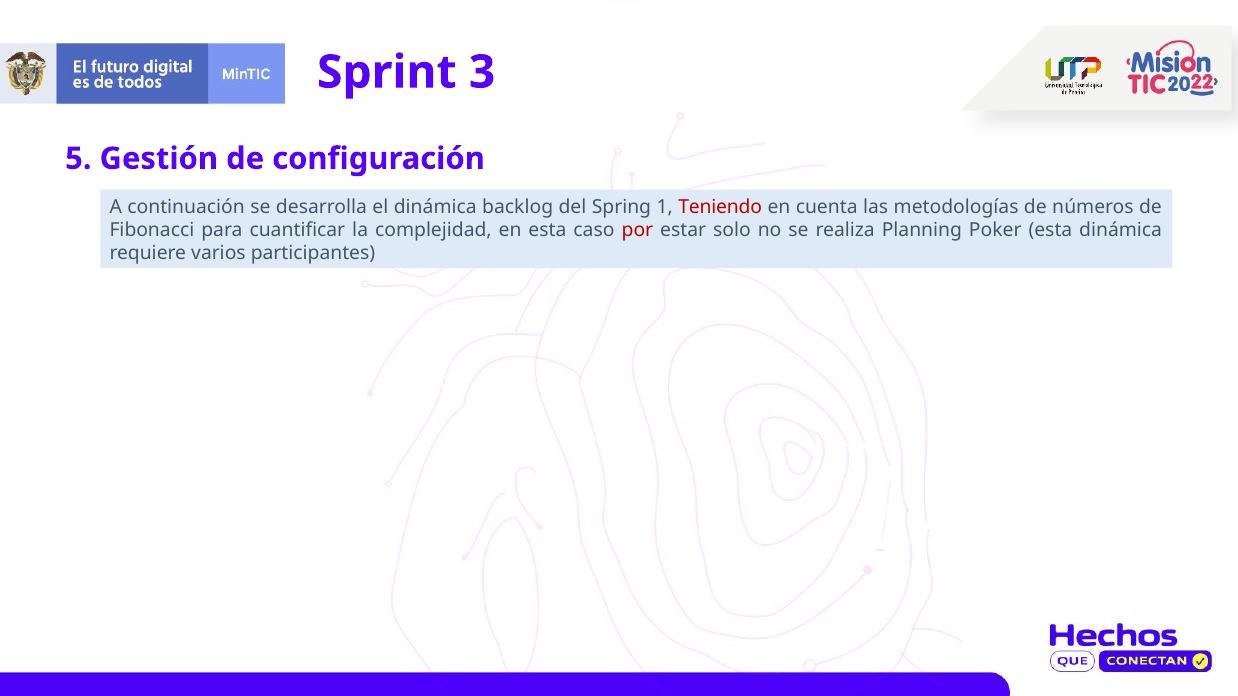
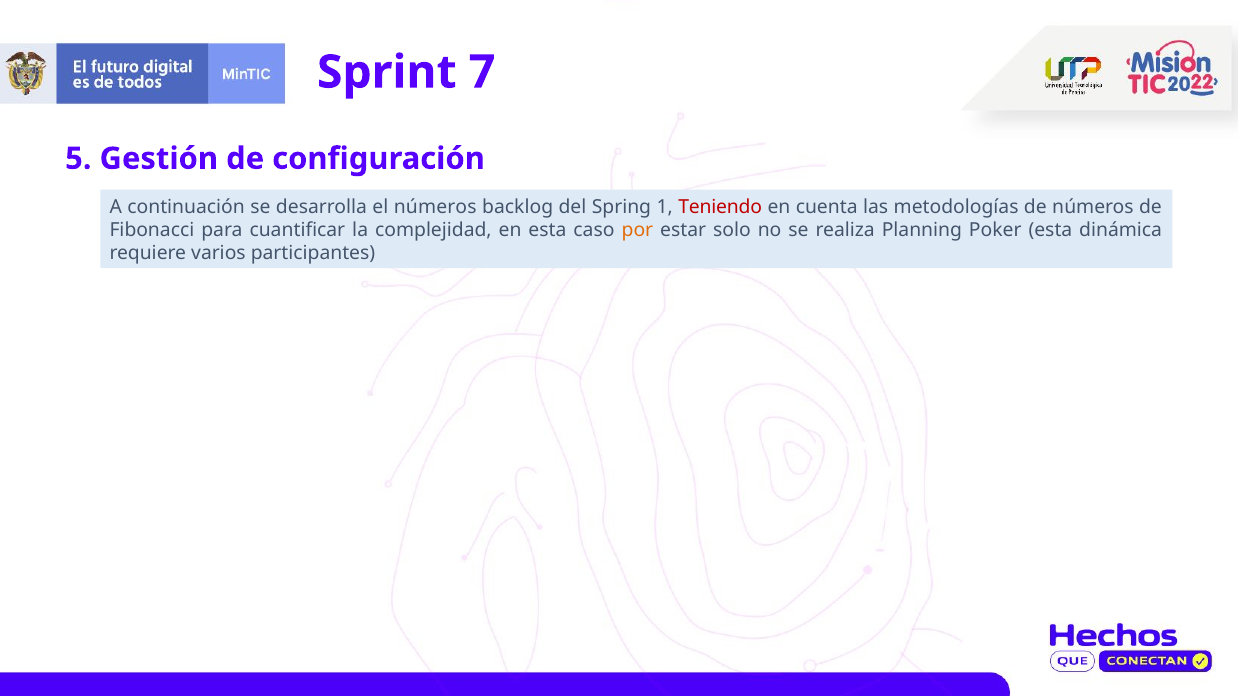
3: 3 -> 7
el dinámica: dinámica -> números
por colour: red -> orange
